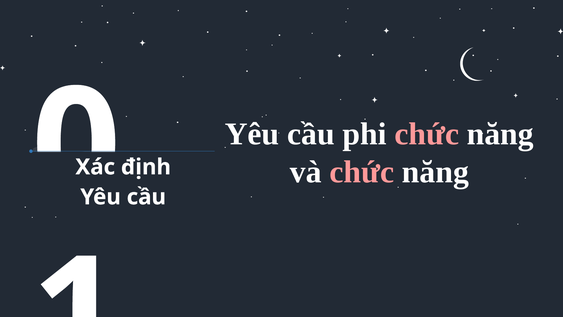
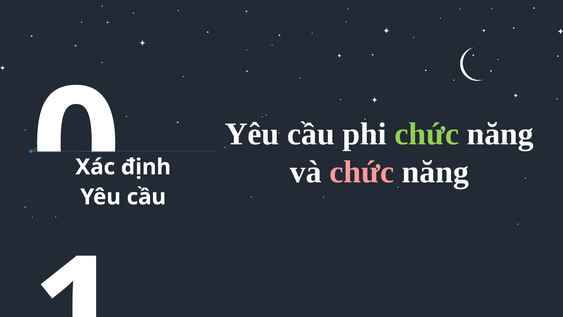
chức at (427, 134) colour: pink -> light green
